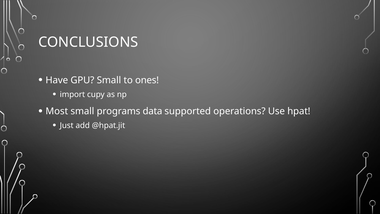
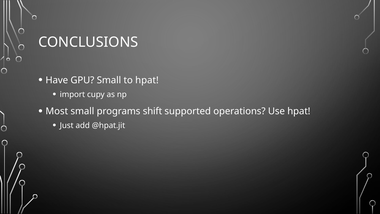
to ones: ones -> hpat
data: data -> shift
